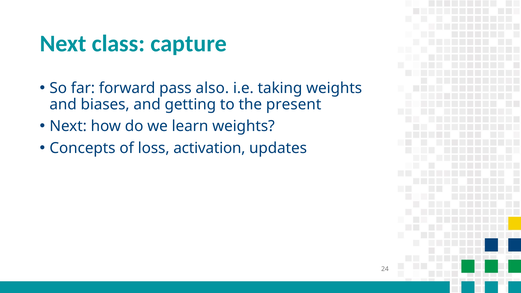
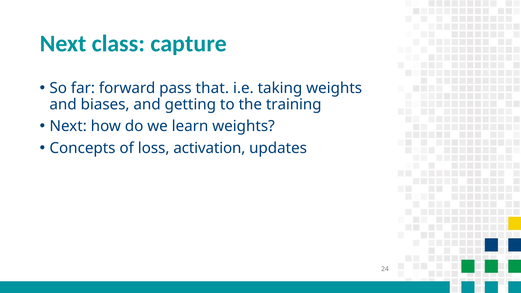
also: also -> that
present: present -> training
